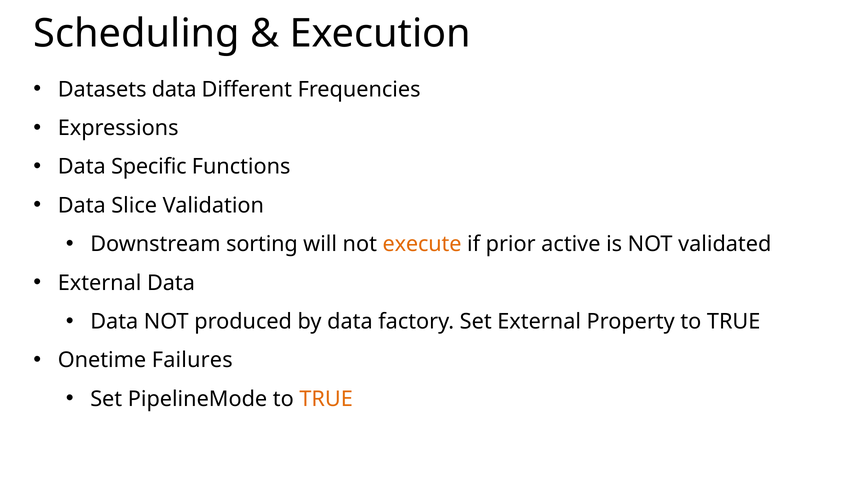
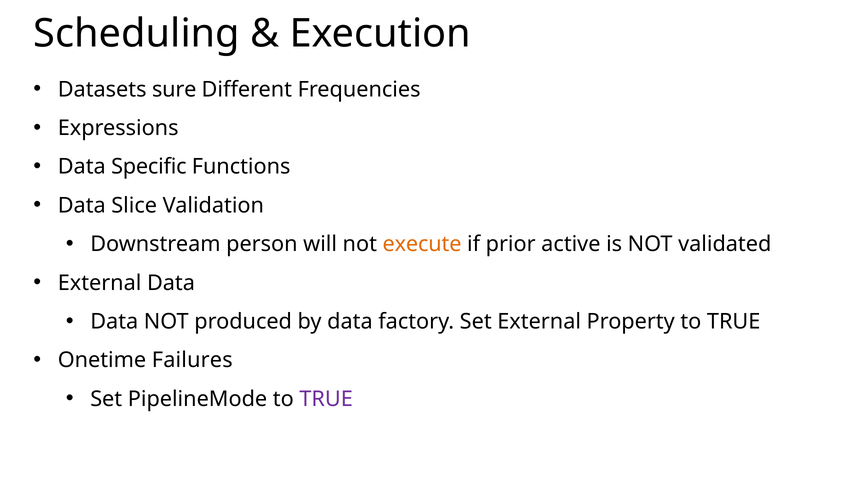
Datasets data: data -> sure
sorting: sorting -> person
TRUE at (326, 399) colour: orange -> purple
